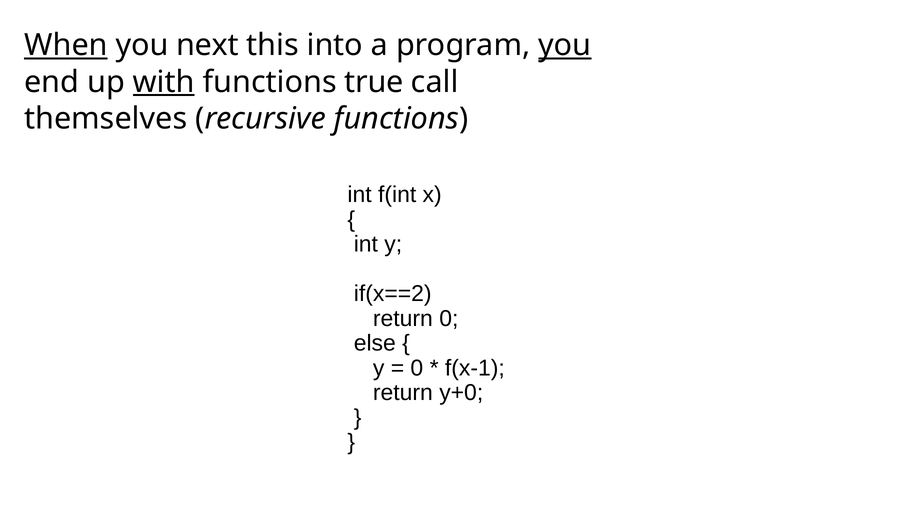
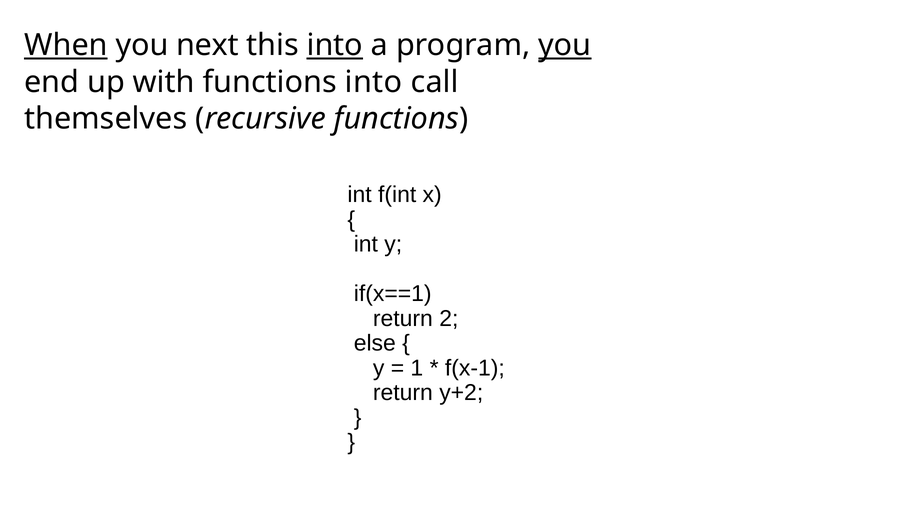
into at (335, 45) underline: none -> present
with underline: present -> none
functions true: true -> into
if(x==2: if(x==2 -> if(x==1
return 0: 0 -> 2
0 at (417, 368): 0 -> 1
y+0: y+0 -> y+2
